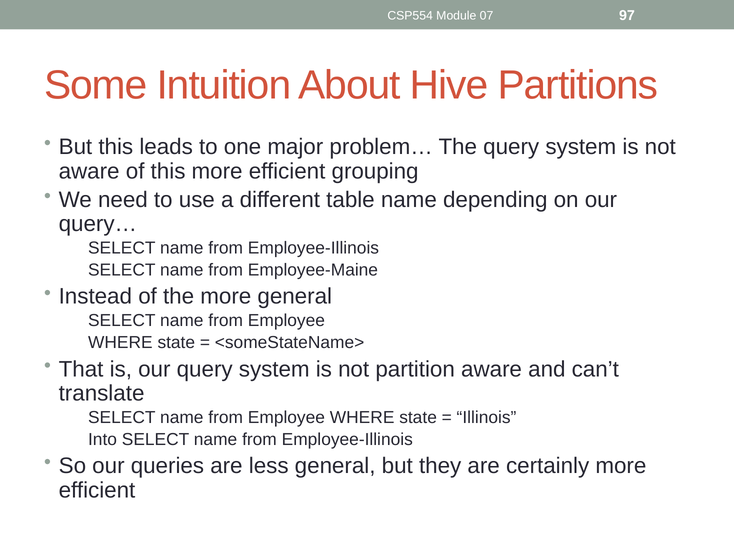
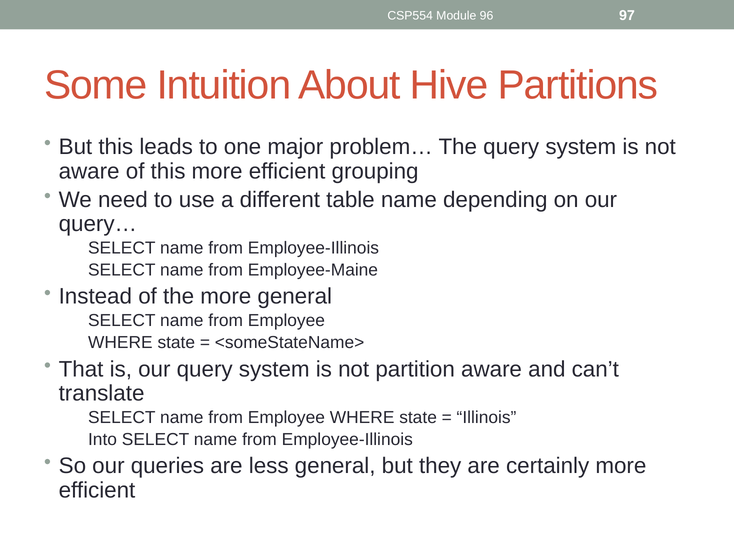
07: 07 -> 96
